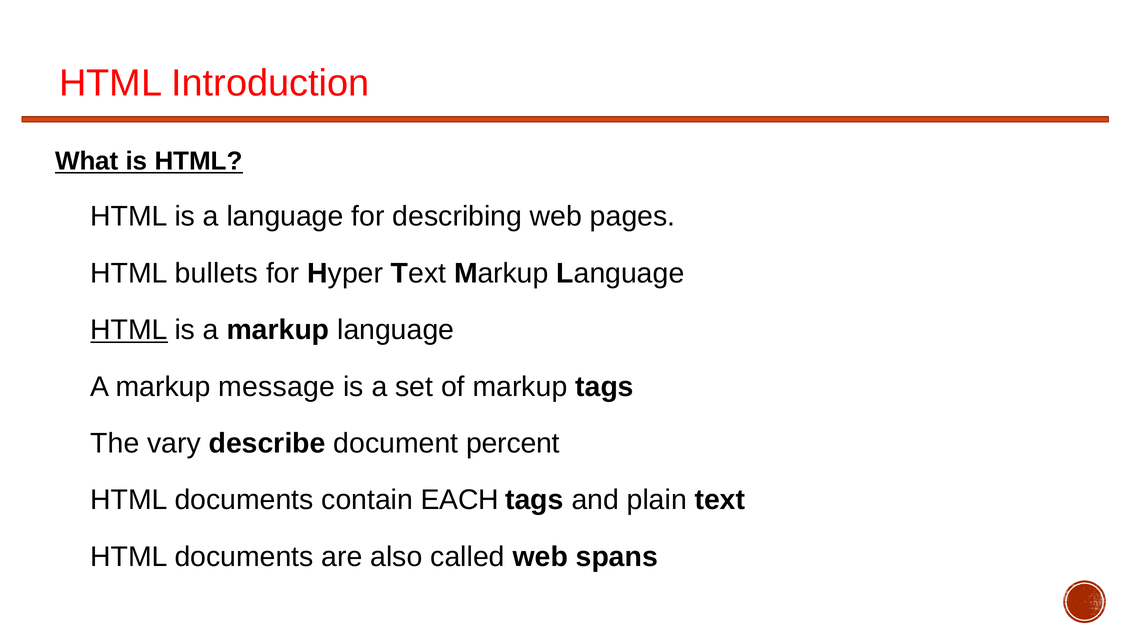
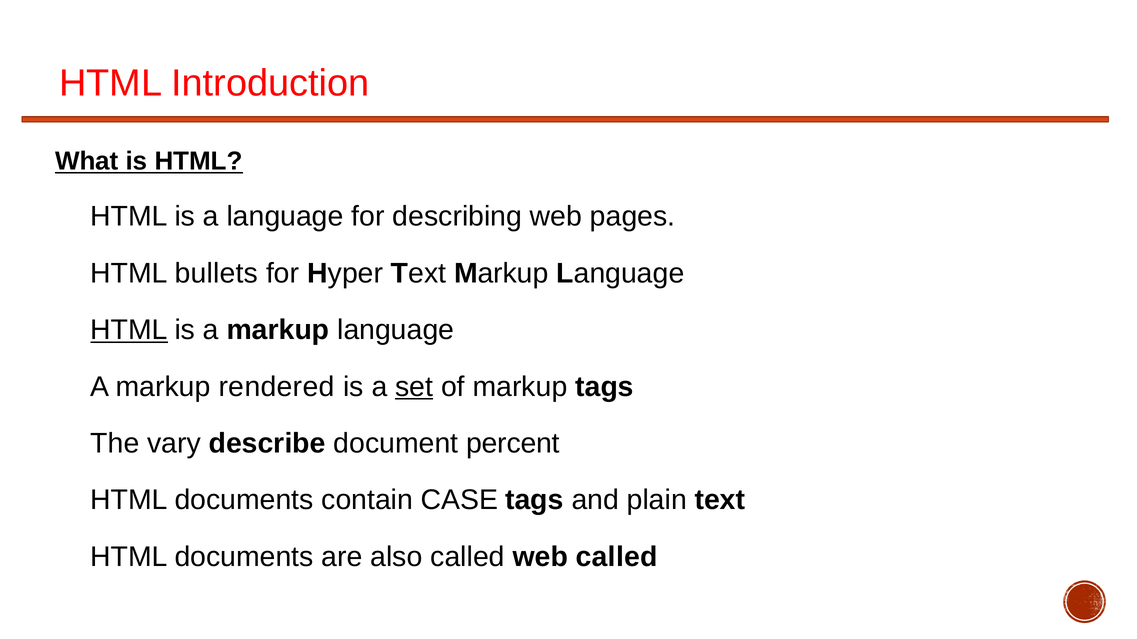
message: message -> rendered
set underline: none -> present
EACH: EACH -> CASE
web spans: spans -> called
